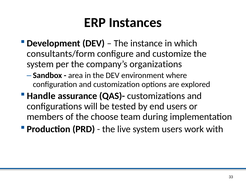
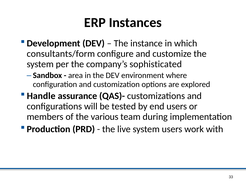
organizations: organizations -> sophisticated
choose: choose -> various
